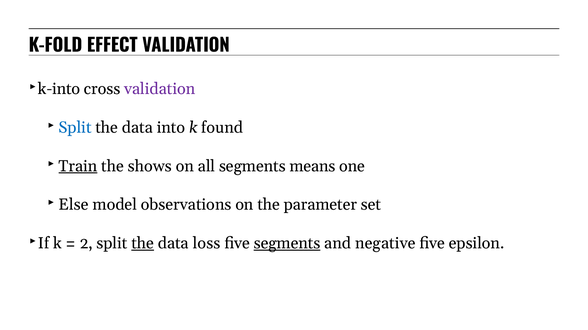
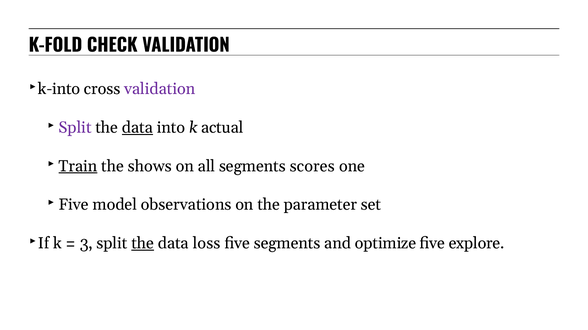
EFFECT: EFFECT -> CHECK
Split at (75, 128) colour: blue -> purple
data at (137, 128) underline: none -> present
found: found -> actual
means: means -> scores
Else at (74, 205): Else -> Five
2: 2 -> 3
segments at (287, 243) underline: present -> none
negative: negative -> optimize
epsilon: epsilon -> explore
